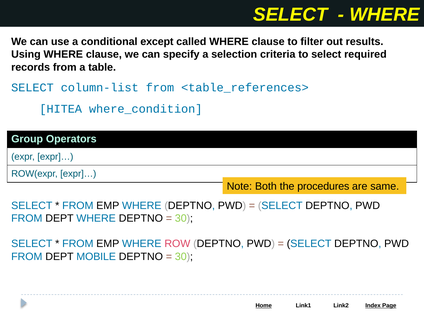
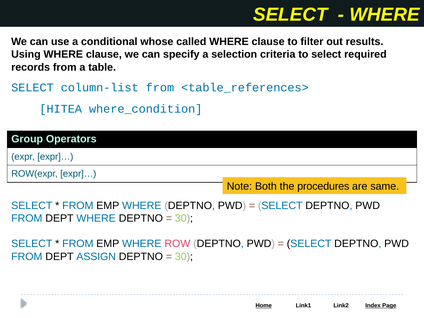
except: except -> whose
MOBILE: MOBILE -> ASSIGN
